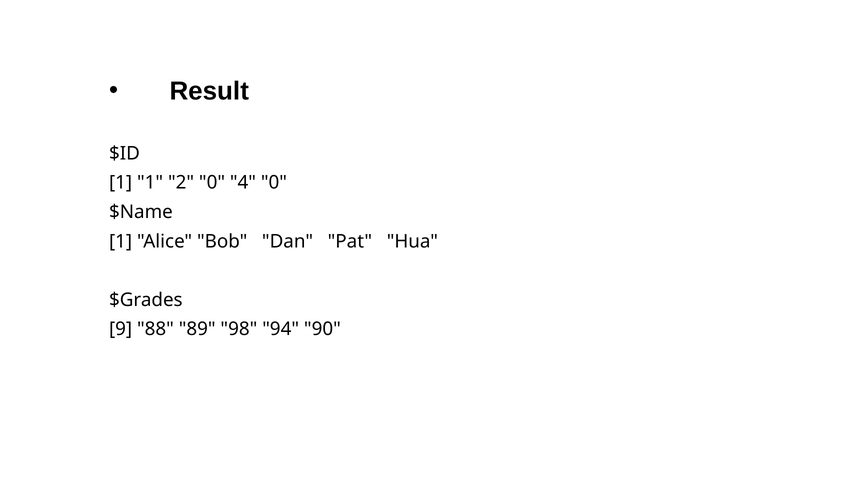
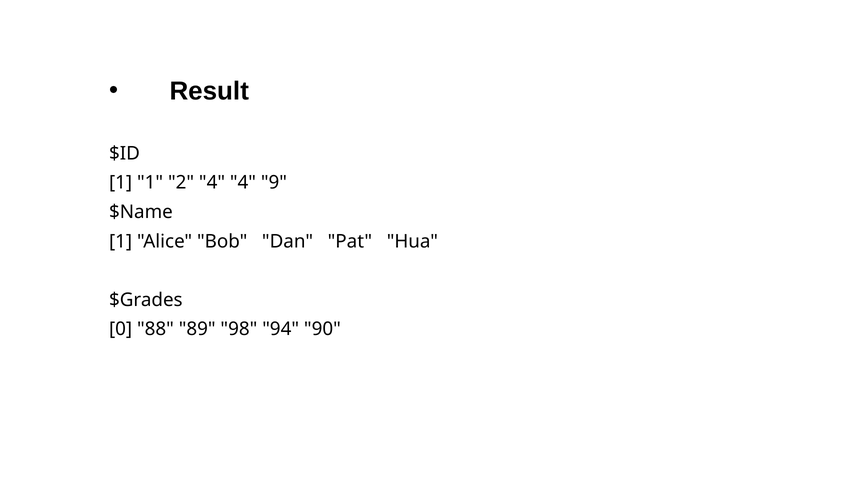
2 0: 0 -> 4
4 0: 0 -> 9
9: 9 -> 0
